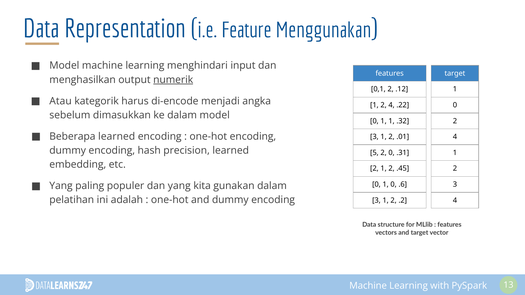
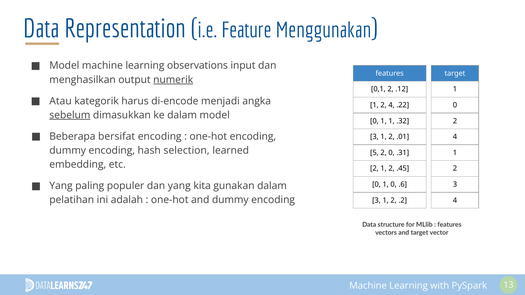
menghindari: menghindari -> observations
sebelum underline: none -> present
Beberapa learned: learned -> bersifat
precision: precision -> selection
